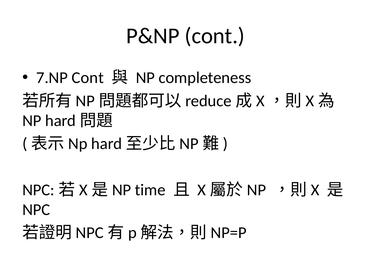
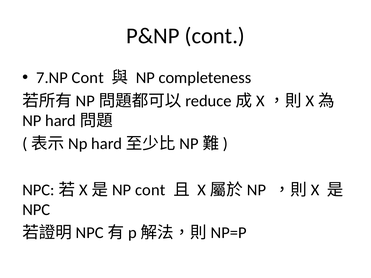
time at (150, 190): time -> cont
